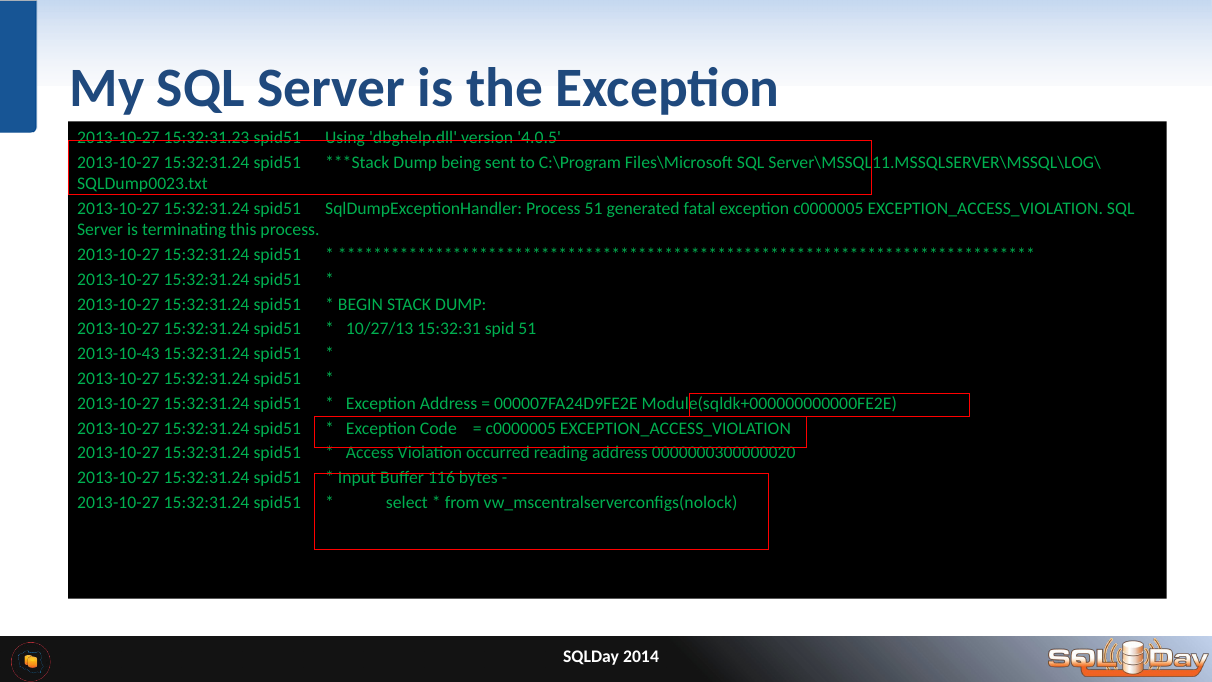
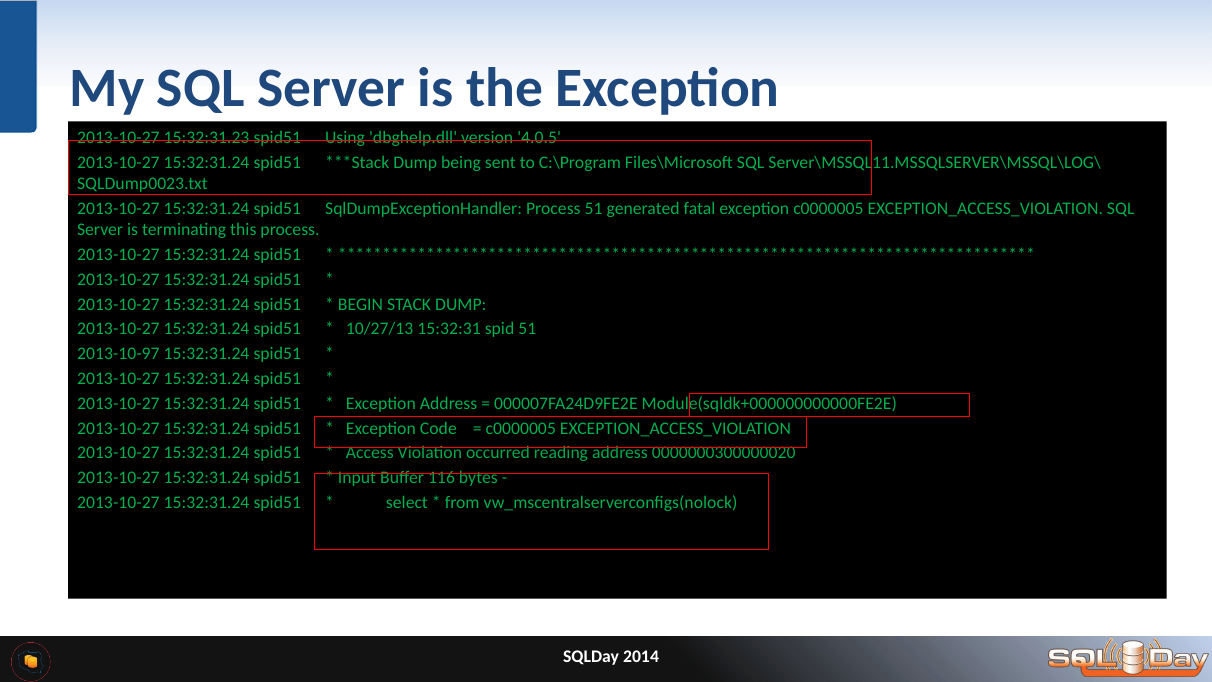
2013-10-43: 2013-10-43 -> 2013-10-97
